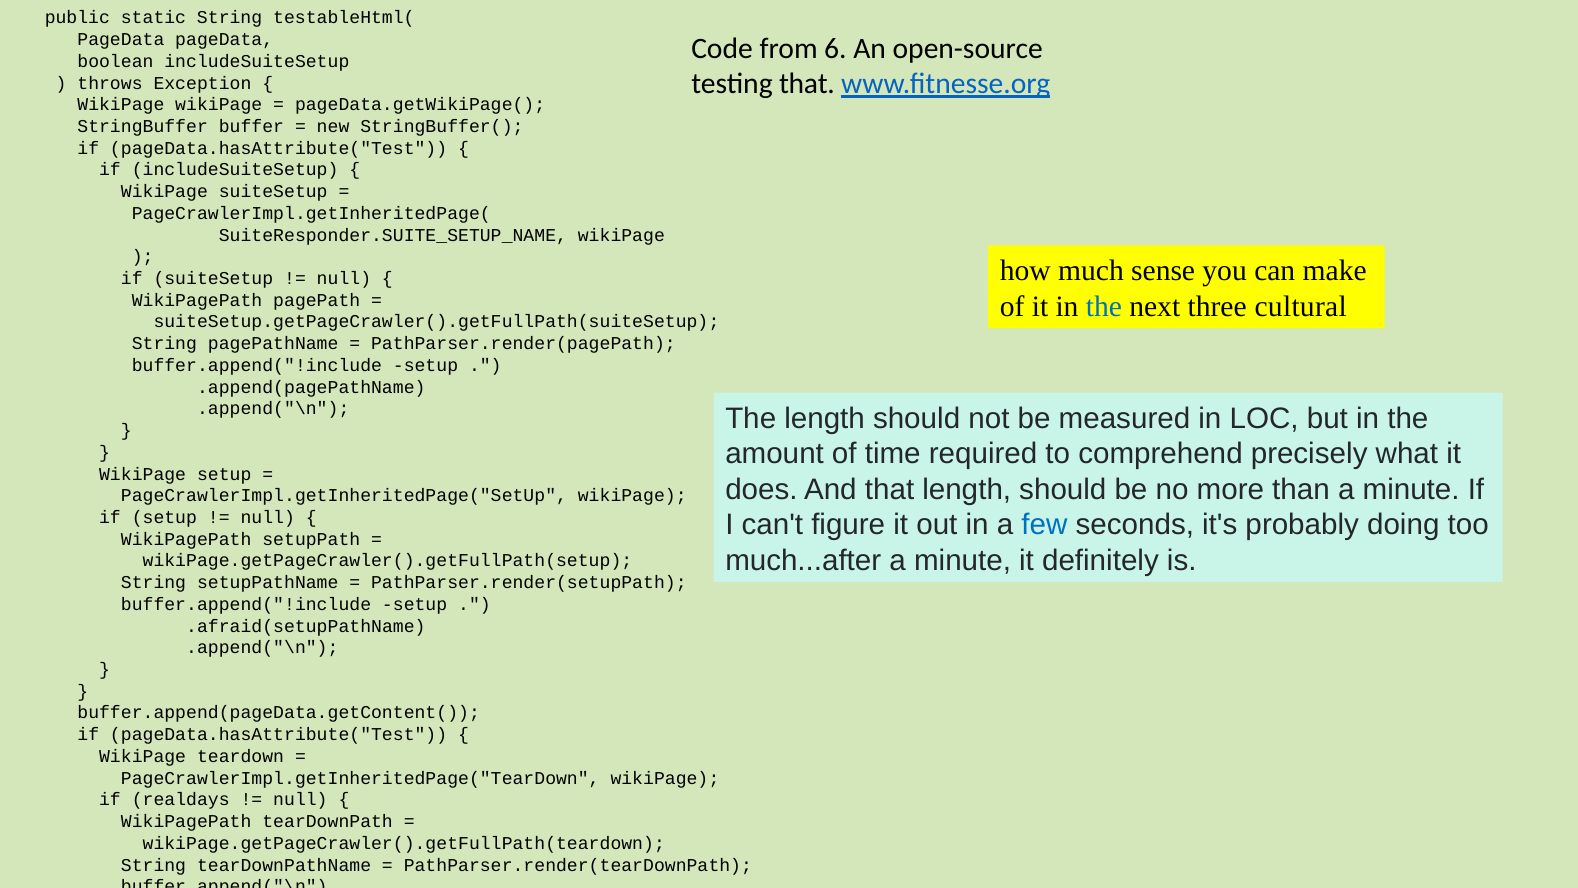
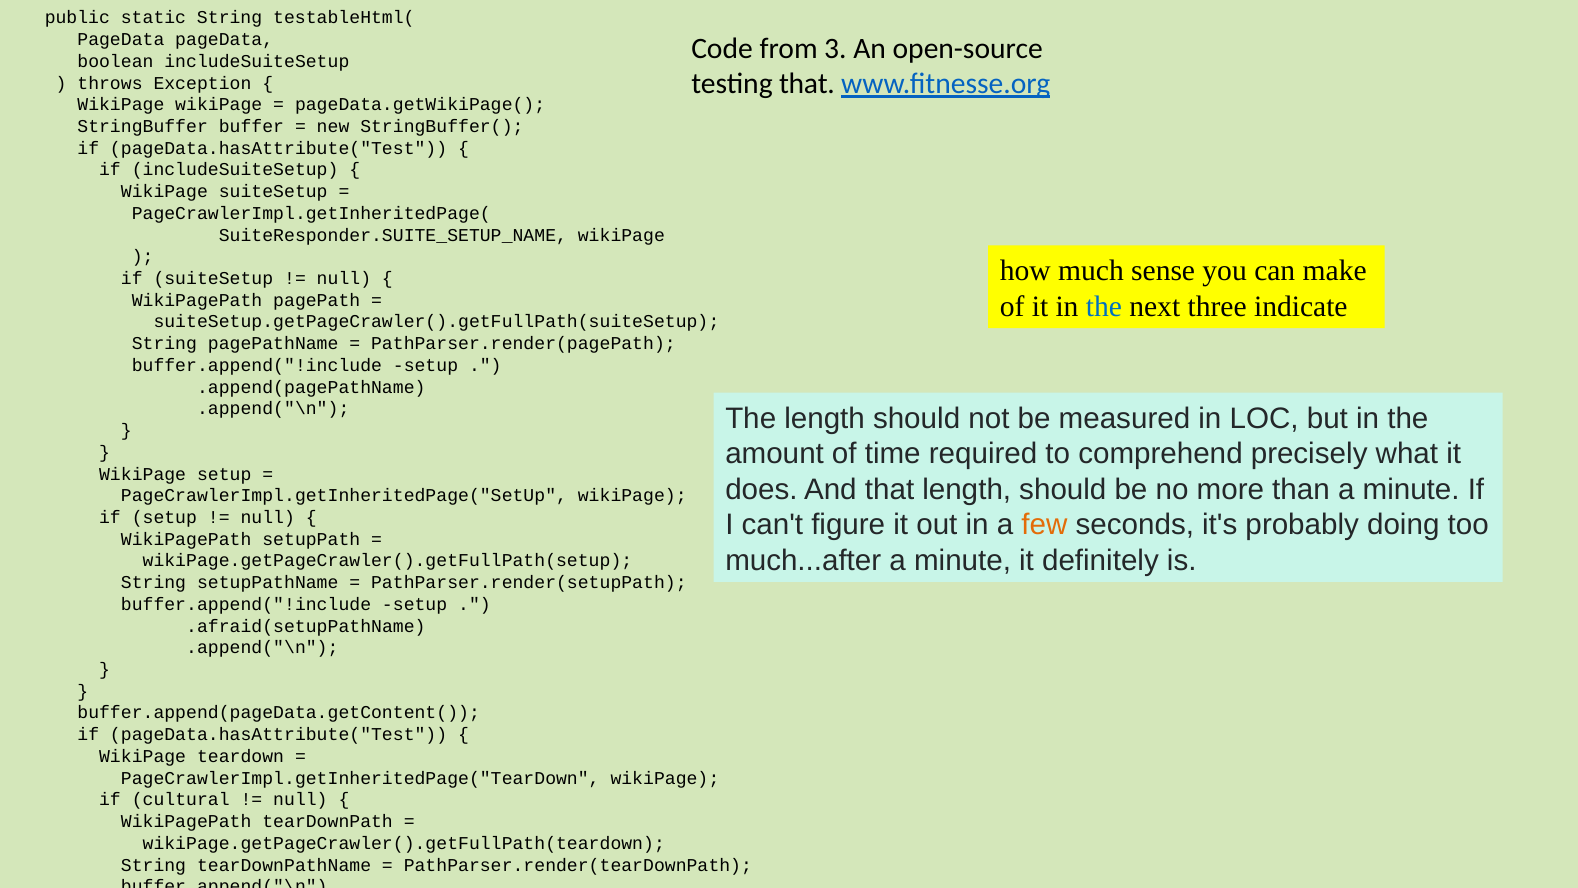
6: 6 -> 3
cultural: cultural -> indicate
few colour: blue -> orange
realdays: realdays -> cultural
